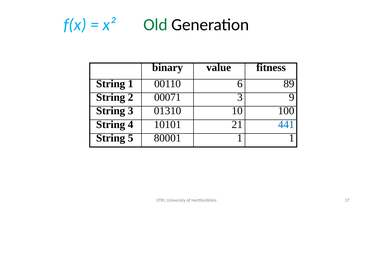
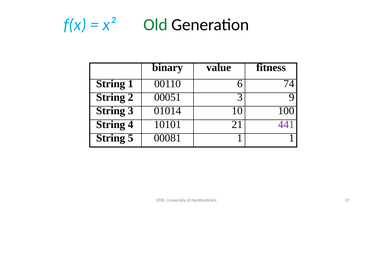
89: 89 -> 74
00071: 00071 -> 00051
01310: 01310 -> 01014
441 colour: blue -> purple
80001: 80001 -> 00081
